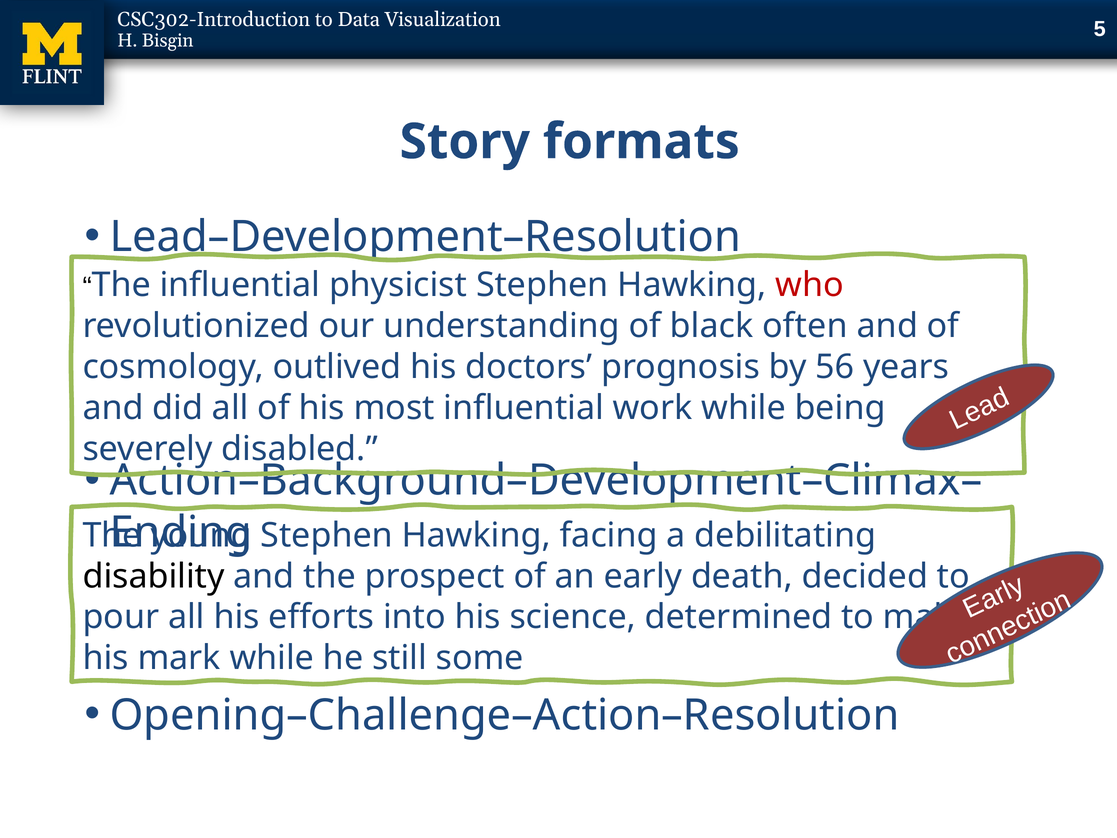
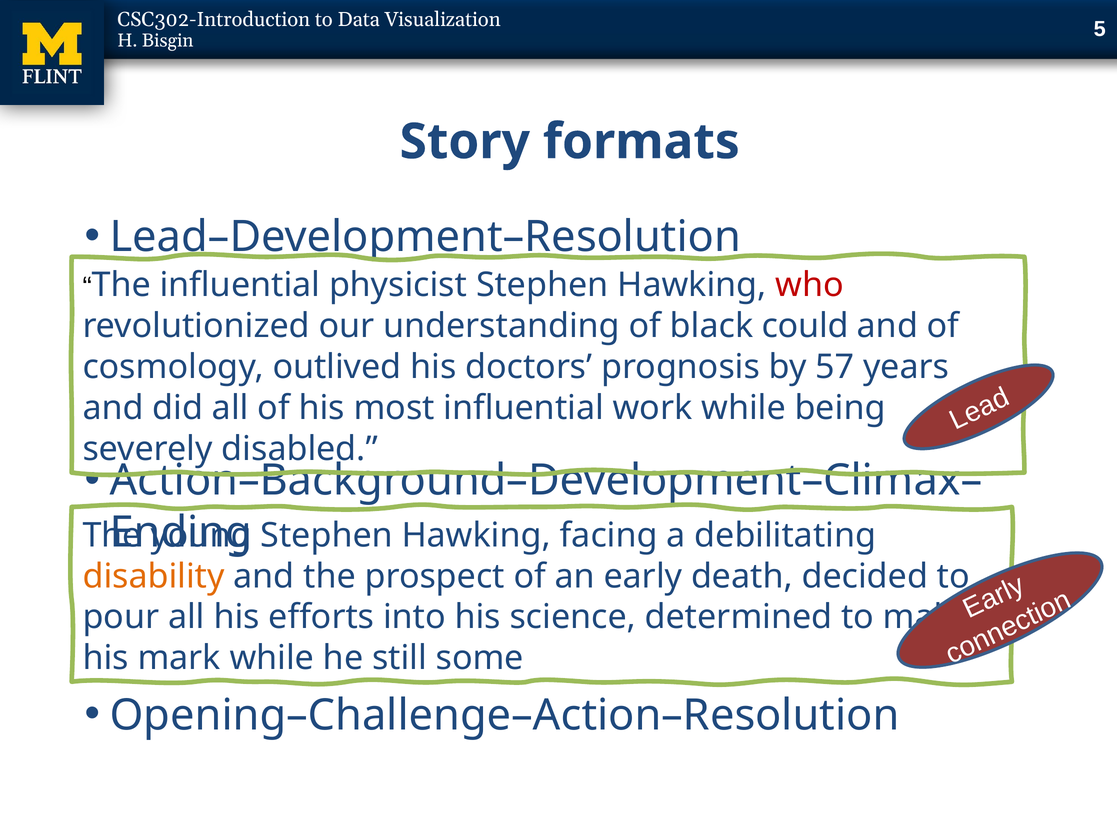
often: often -> could
56: 56 -> 57
disability colour: black -> orange
